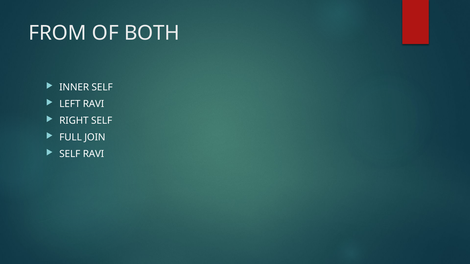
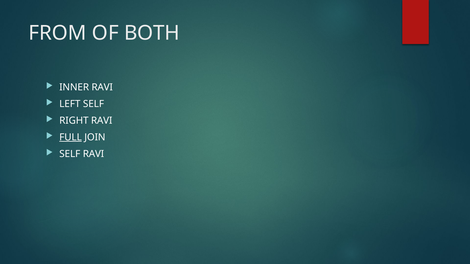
INNER SELF: SELF -> RAVI
LEFT RAVI: RAVI -> SELF
RIGHT SELF: SELF -> RAVI
FULL underline: none -> present
